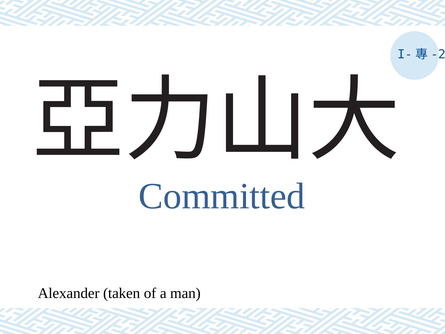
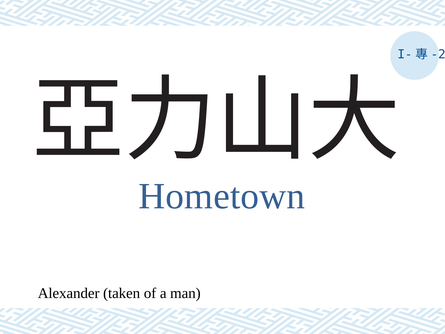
Committed: Committed -> Hometown
